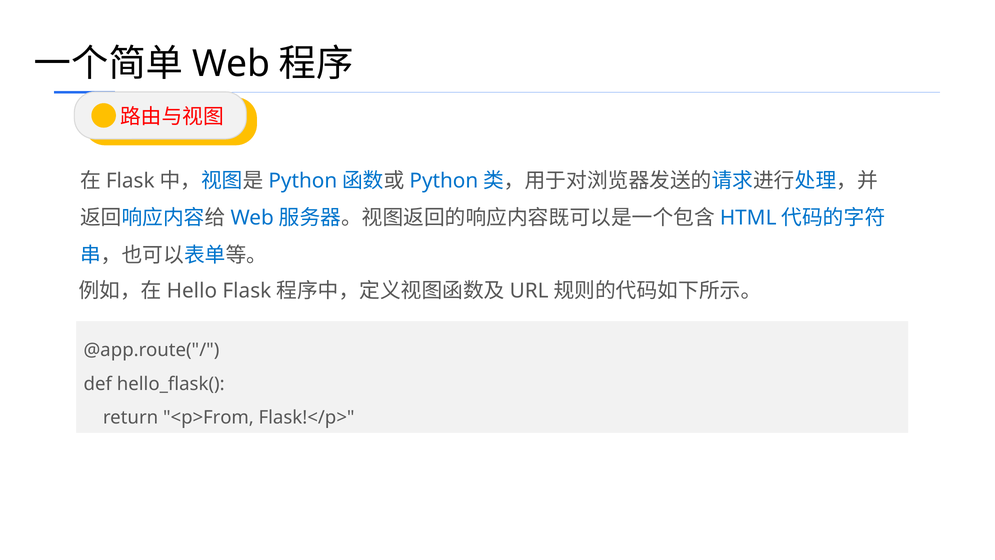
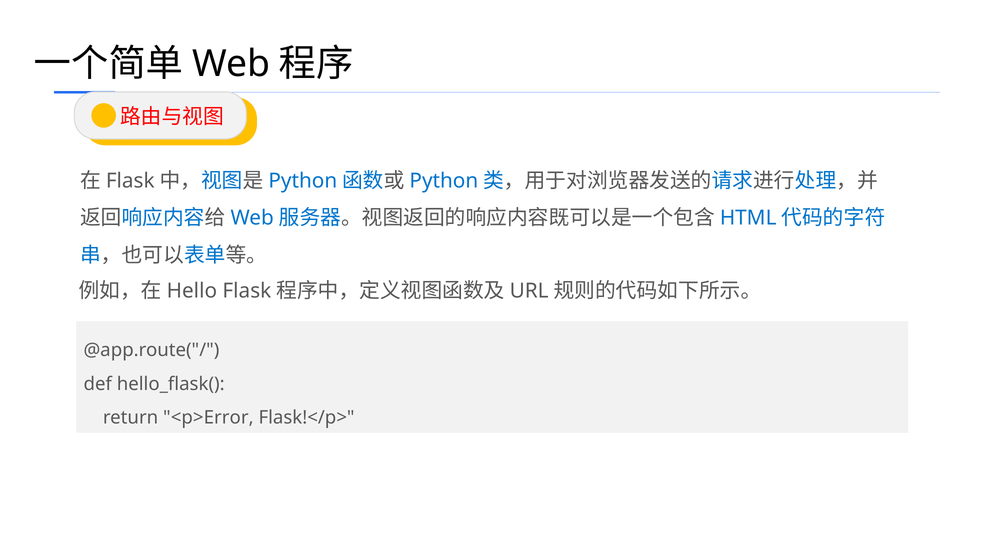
<p>From: <p>From -> <p>Error
